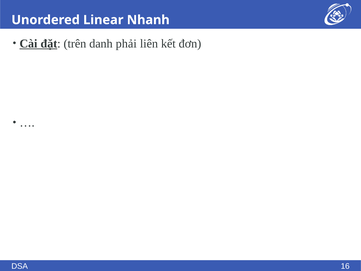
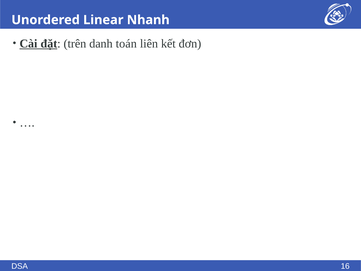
phải: phải -> toán
